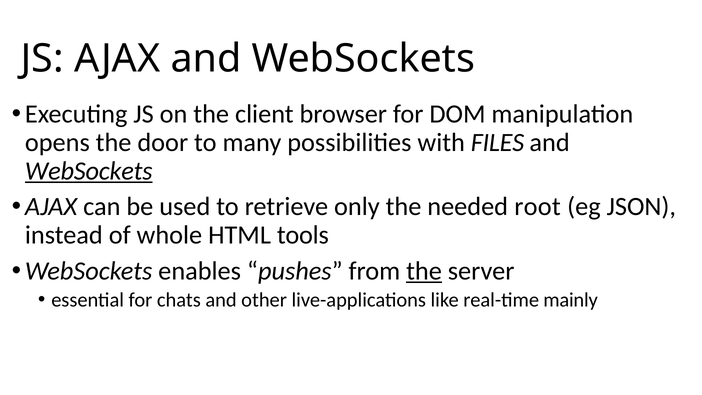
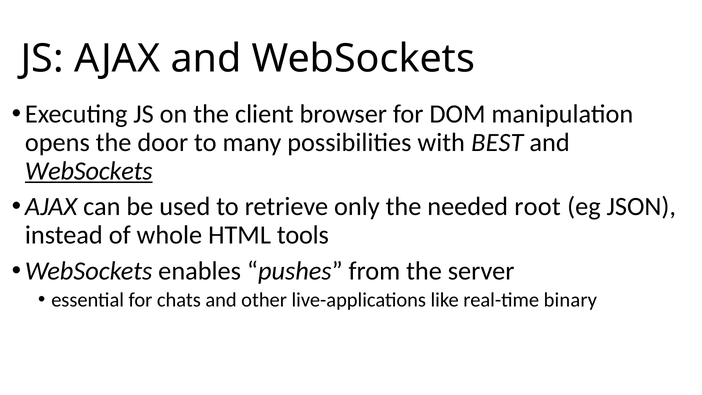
FILES: FILES -> BEST
the at (424, 271) underline: present -> none
mainly: mainly -> binary
